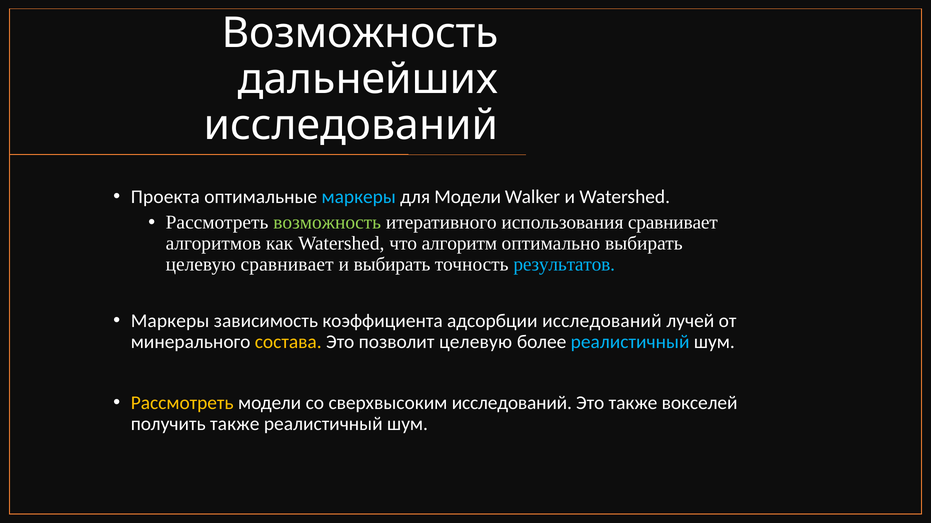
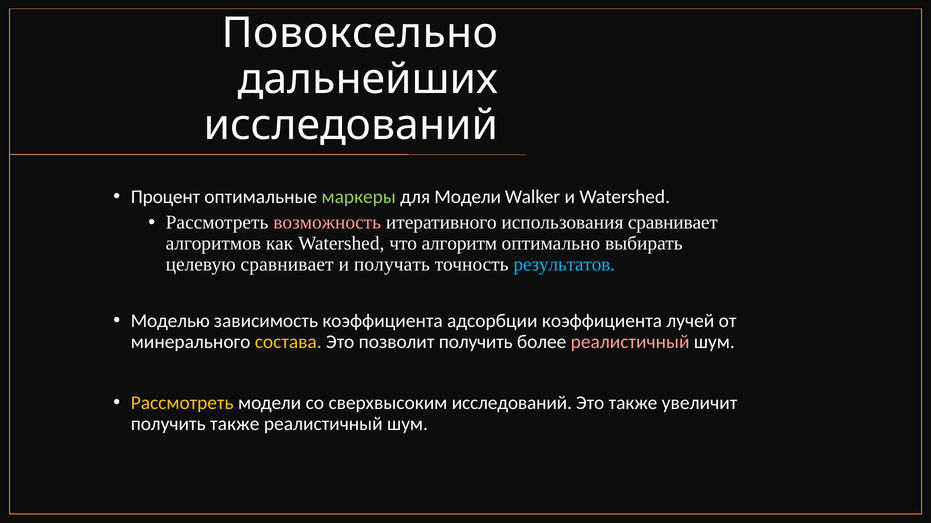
Возможность at (360, 33): Возможность -> Повоксельно
Проекта: Проекта -> Процент
маркеры at (359, 197) colour: light blue -> light green
возможность at (327, 223) colour: light green -> pink
и выбирать: выбирать -> получать
Маркеры at (170, 321): Маркеры -> Моделью
адсорбции исследований: исследований -> коэффициента
позволит целевую: целевую -> получить
реалистичный at (630, 342) colour: light blue -> pink
вокселей: вокселей -> увеличит
